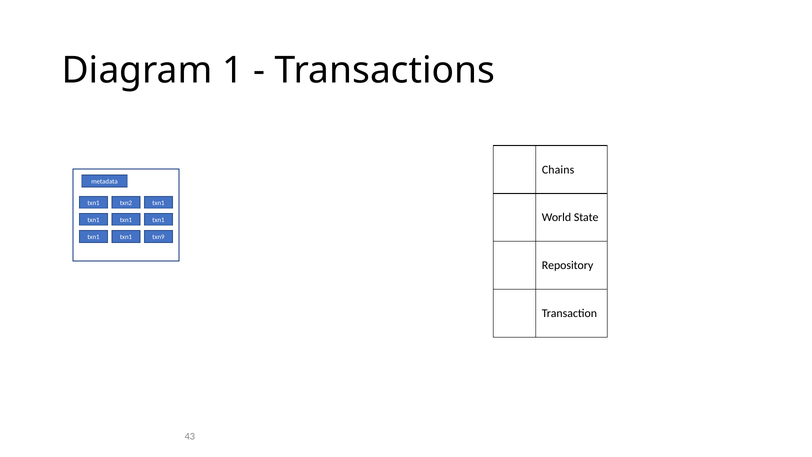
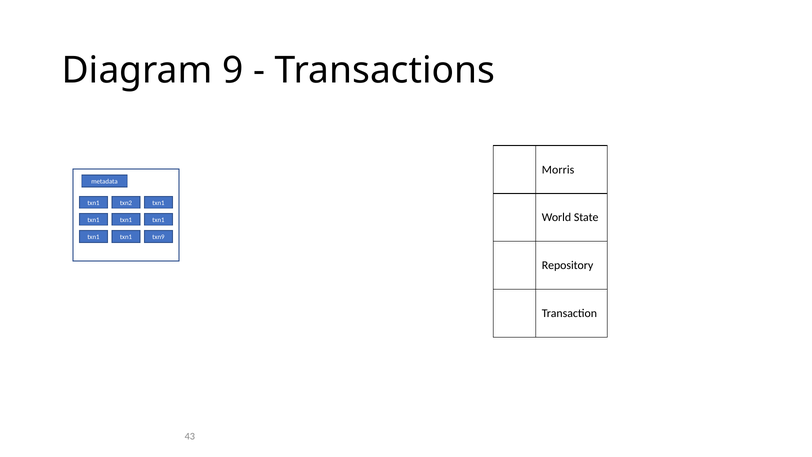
1: 1 -> 9
Chains: Chains -> Morris
